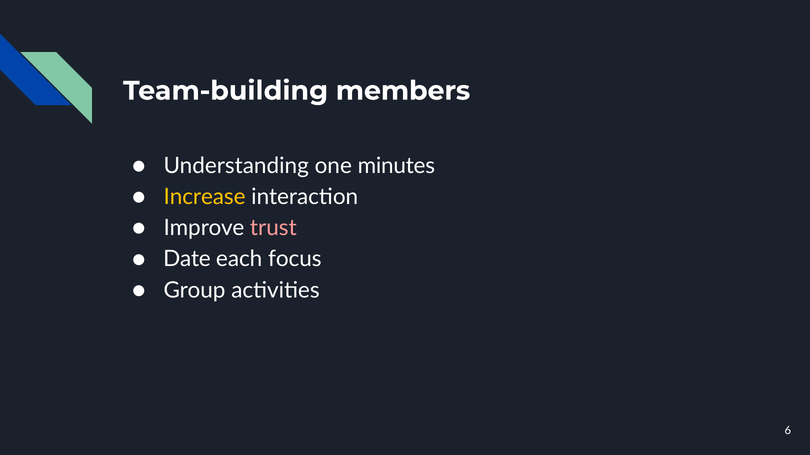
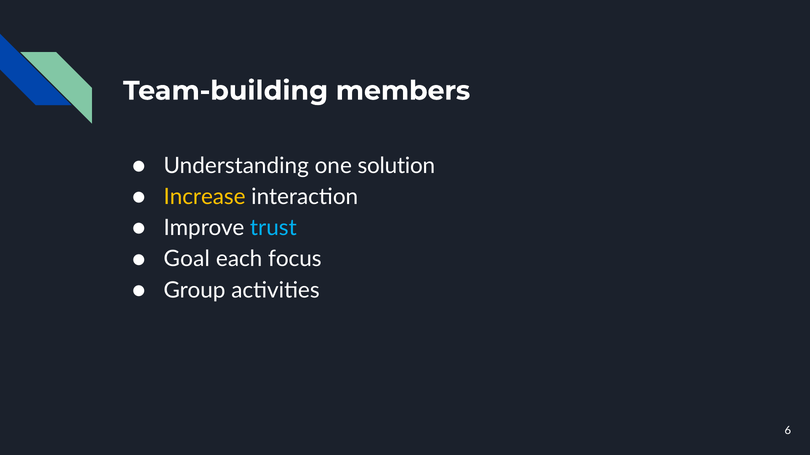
minutes: minutes -> solution
trust colour: pink -> light blue
Date: Date -> Goal
